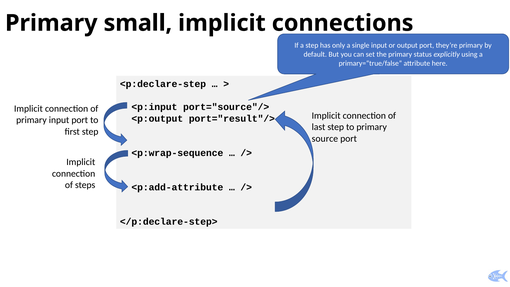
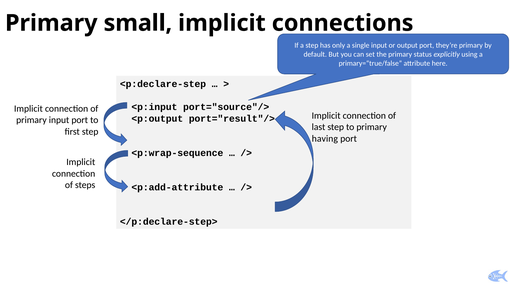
source: source -> having
